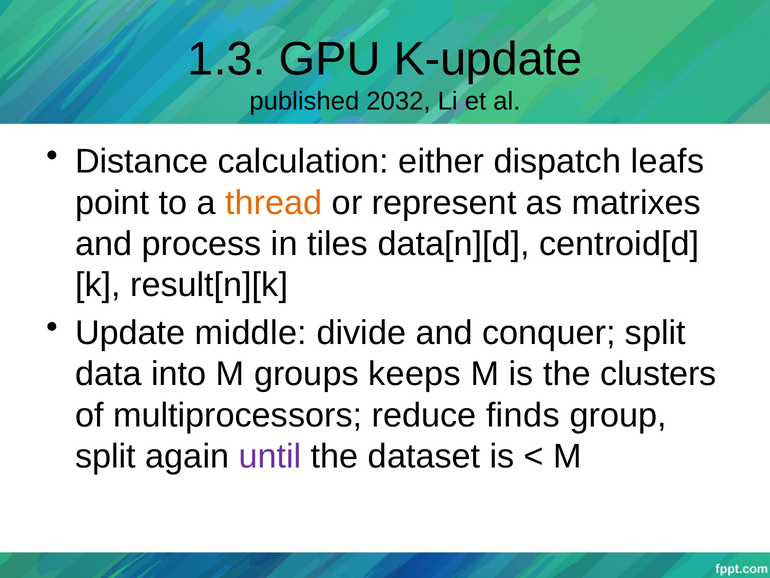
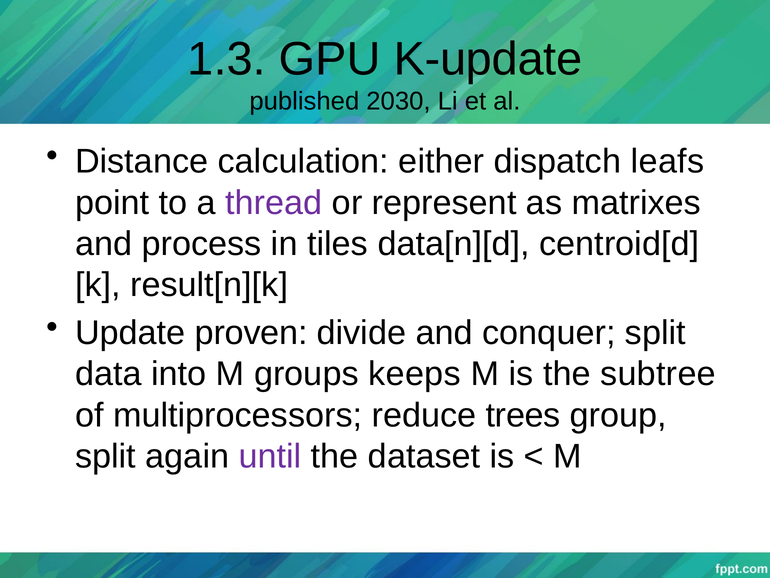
2032: 2032 -> 2030
thread colour: orange -> purple
middle: middle -> proven
clusters: clusters -> subtree
finds: finds -> trees
